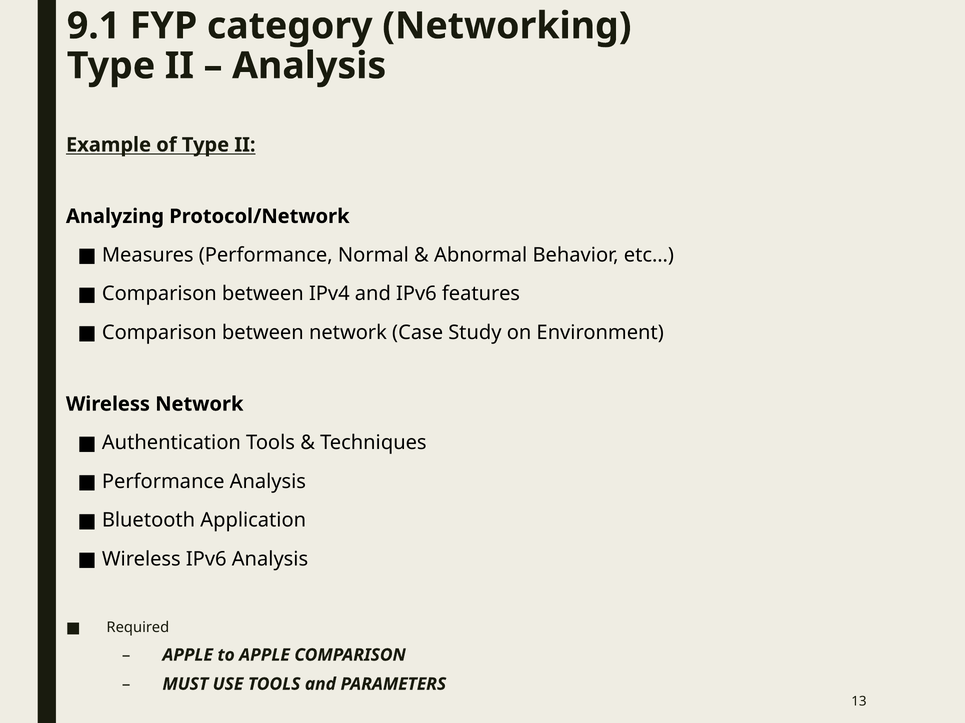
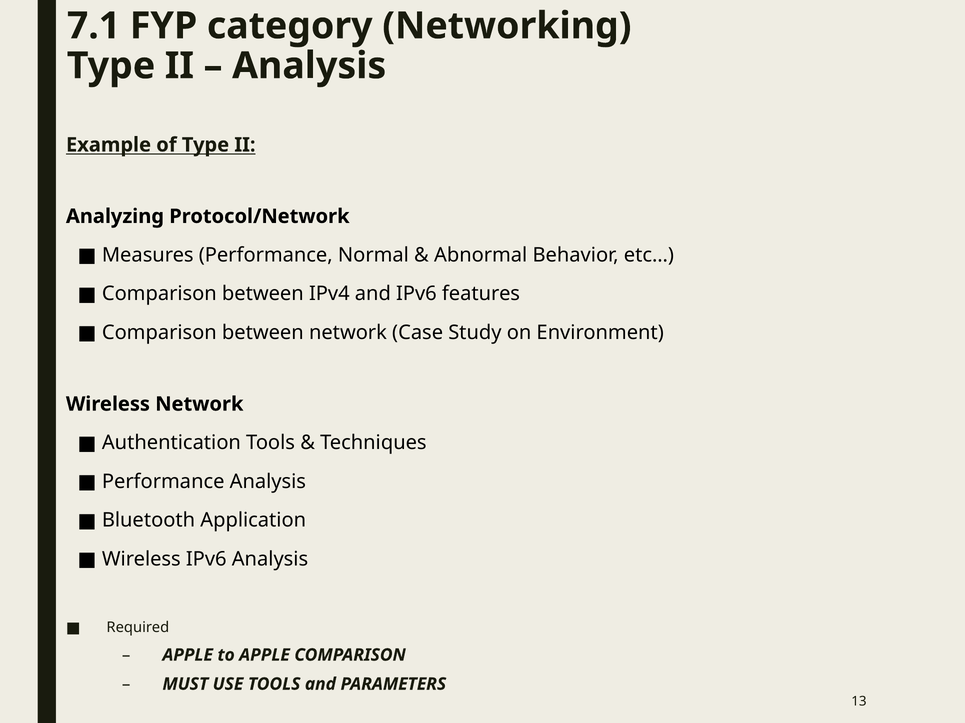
9.1: 9.1 -> 7.1
